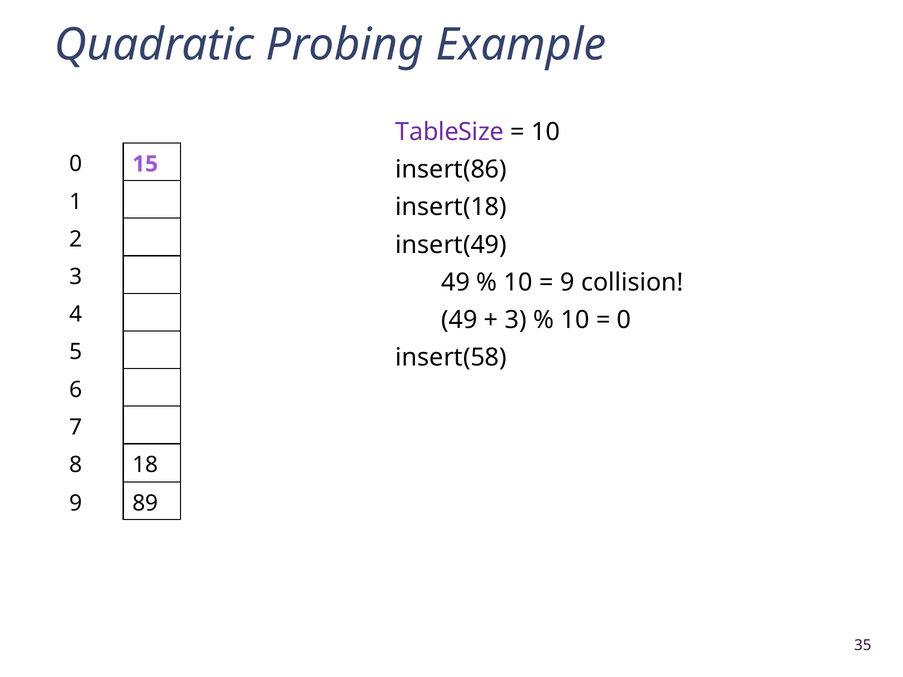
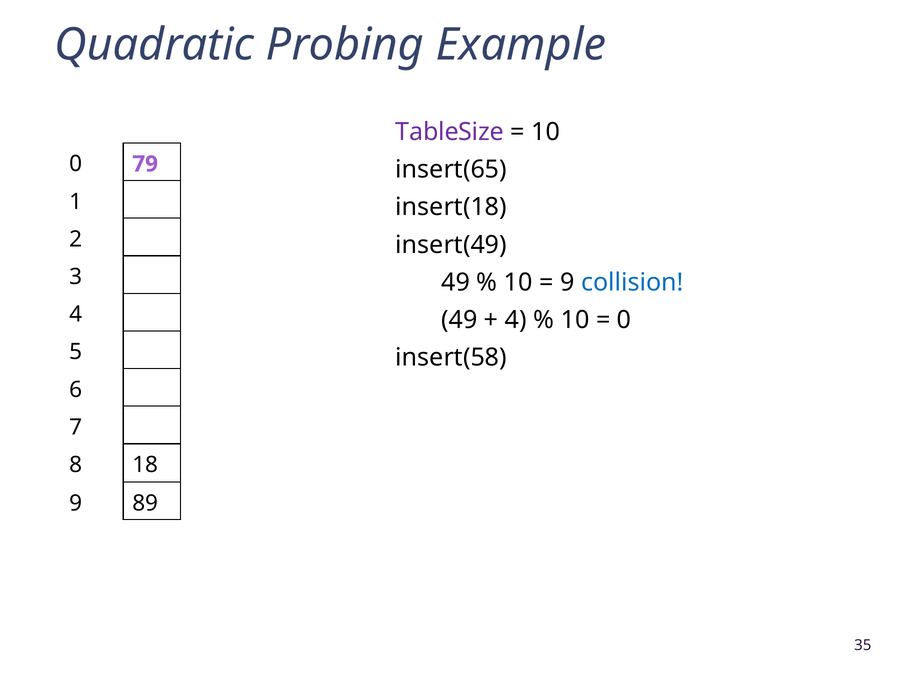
15: 15 -> 79
insert(86: insert(86 -> insert(65
collision colour: black -> blue
3 at (516, 320): 3 -> 4
